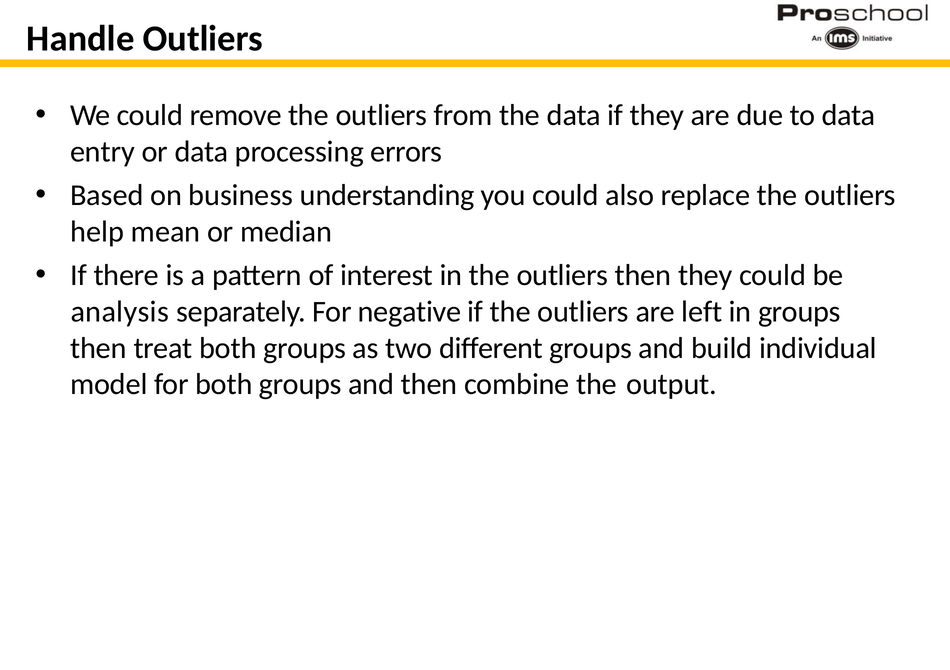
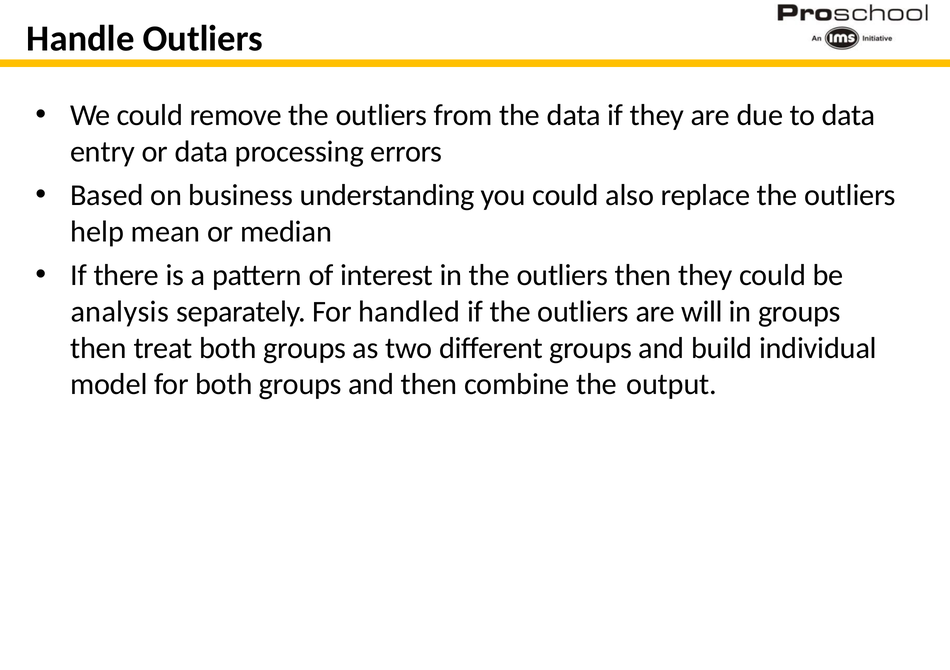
negative: negative -> handled
left: left -> will
